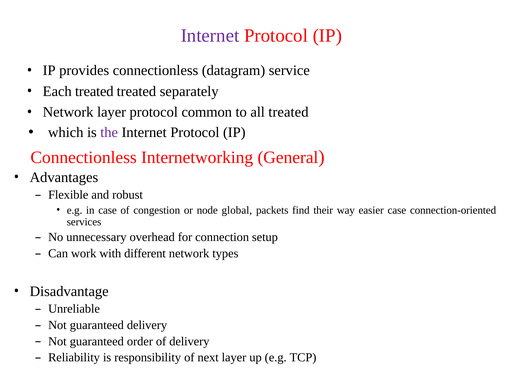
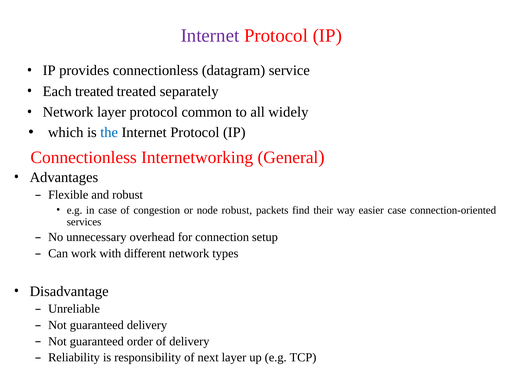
all treated: treated -> widely
the colour: purple -> blue
node global: global -> robust
